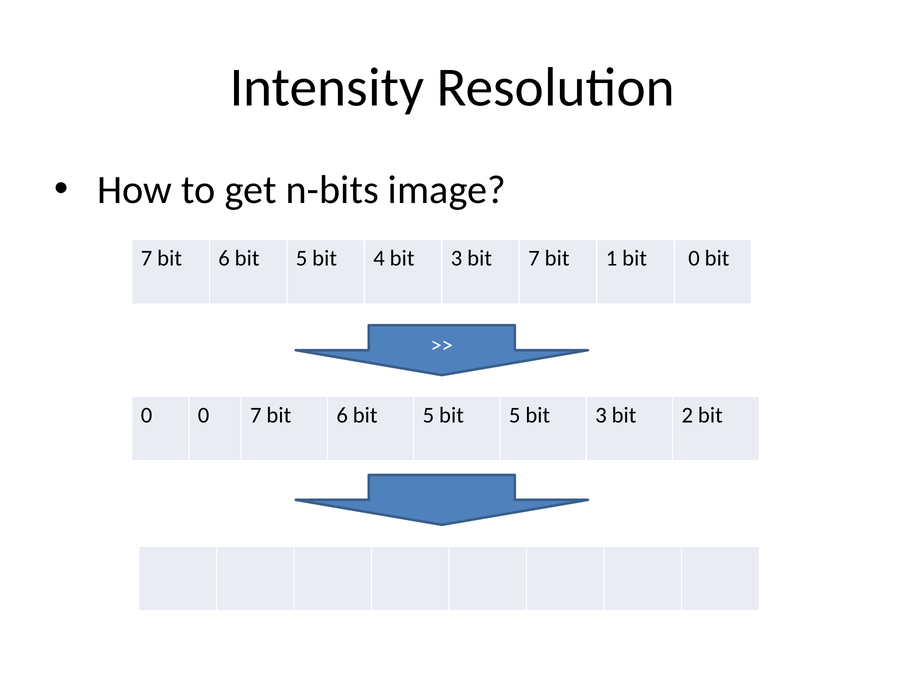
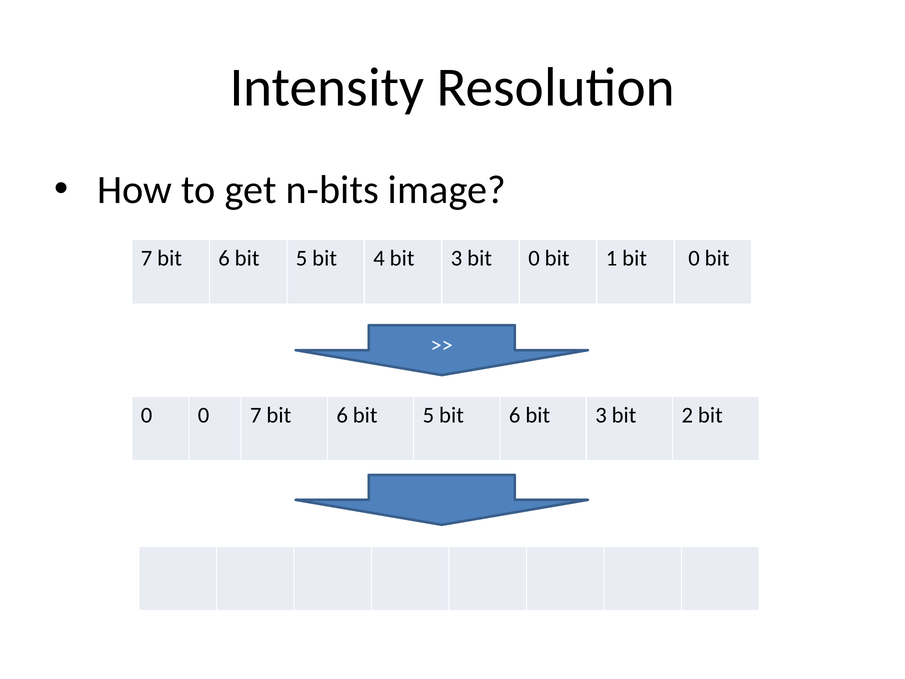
3 bit 7: 7 -> 0
5 bit 5: 5 -> 6
